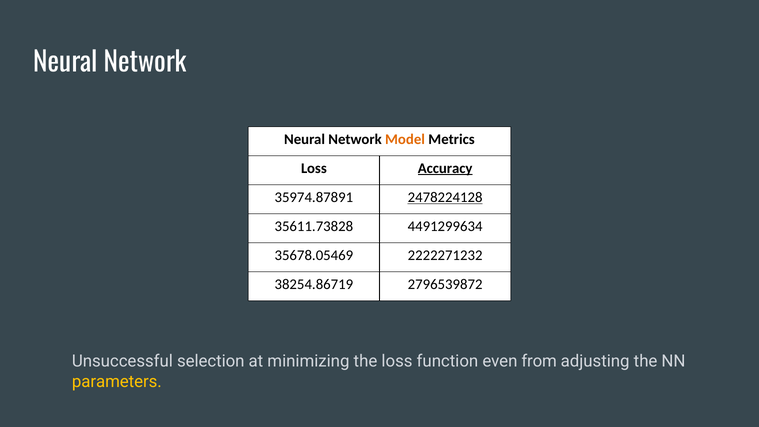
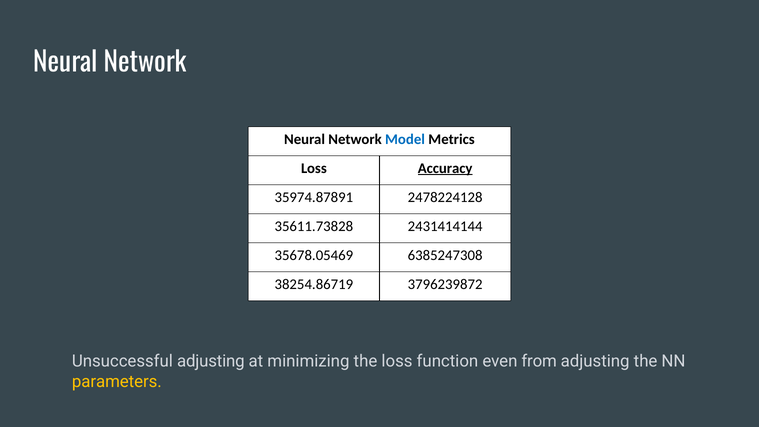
Model colour: orange -> blue
2478224128 underline: present -> none
4491299634: 4491299634 -> 2431414144
2222271232: 2222271232 -> 6385247308
2796539872: 2796539872 -> 3796239872
Unsuccessful selection: selection -> adjusting
